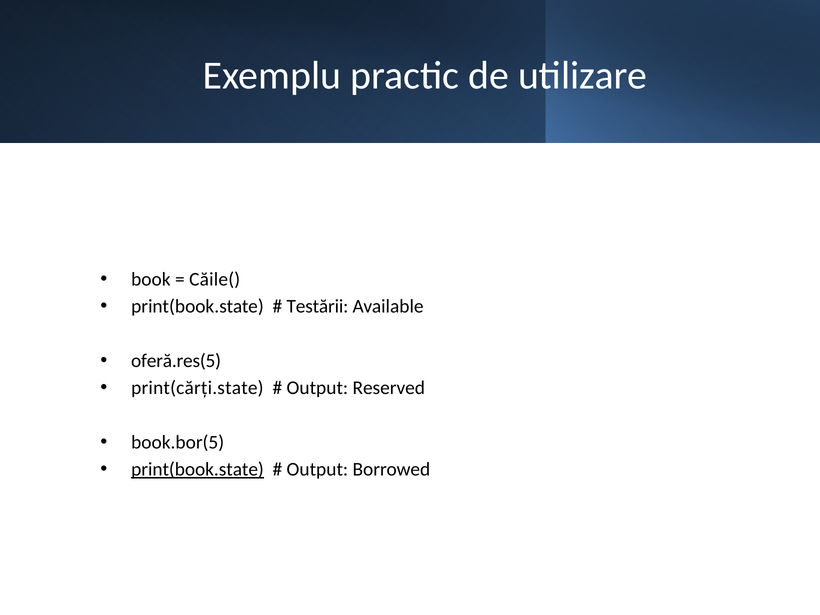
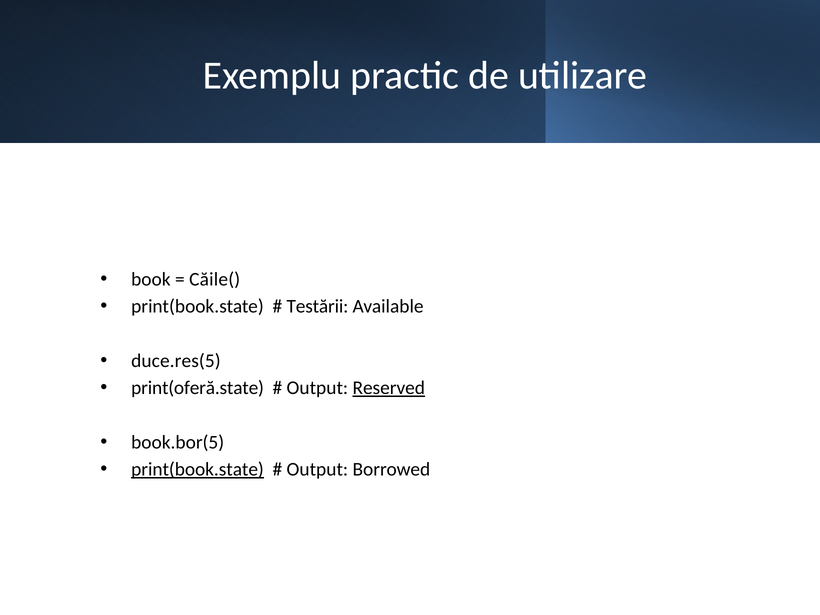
oferă.res(5: oferă.res(5 -> duce.res(5
print(cărți.state: print(cărți.state -> print(oferă.state
Reserved underline: none -> present
